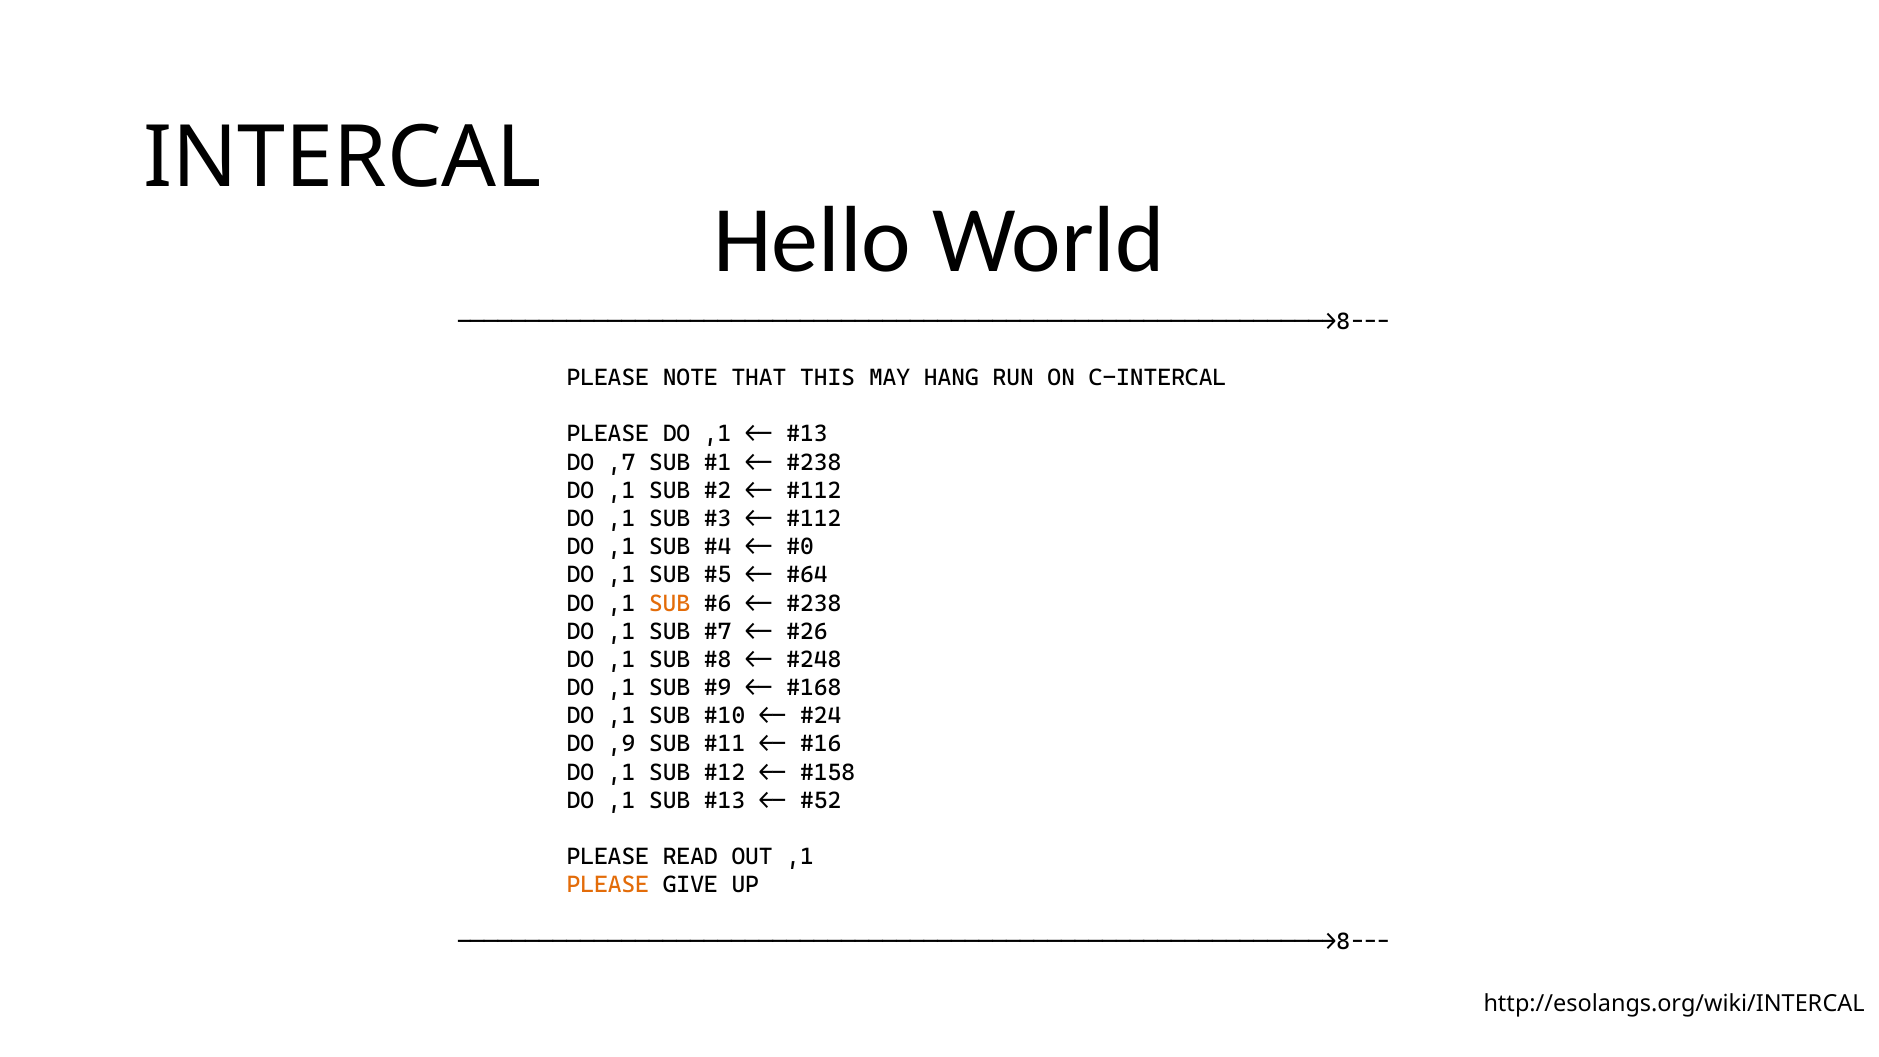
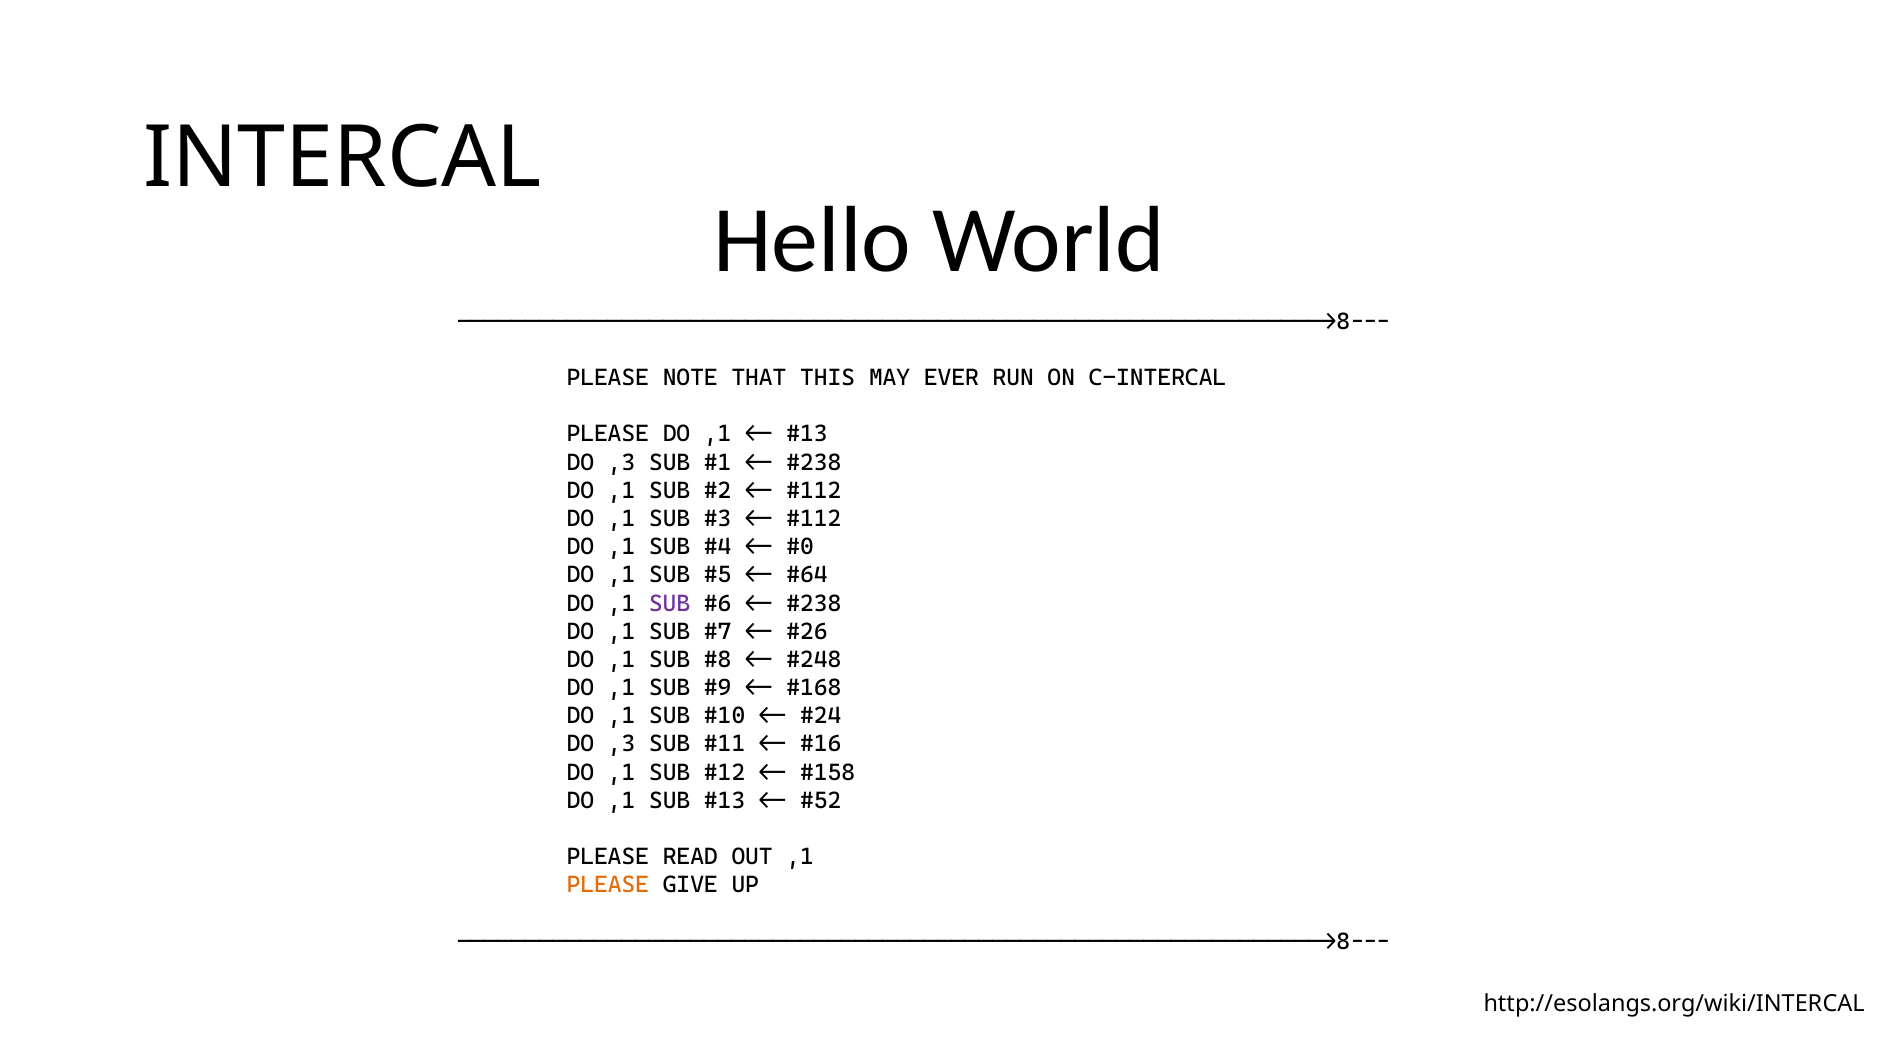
HANG: HANG -> EVER
,7 at (621, 462): ,7 -> ,3
SUB at (670, 603) colour: orange -> purple
,9 at (621, 744): ,9 -> ,3
